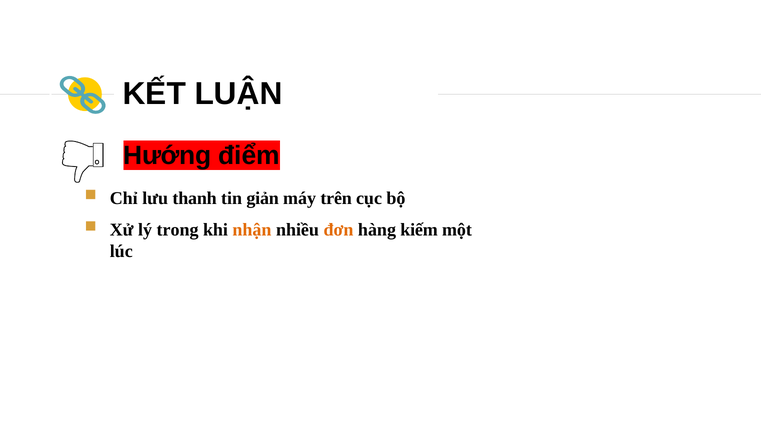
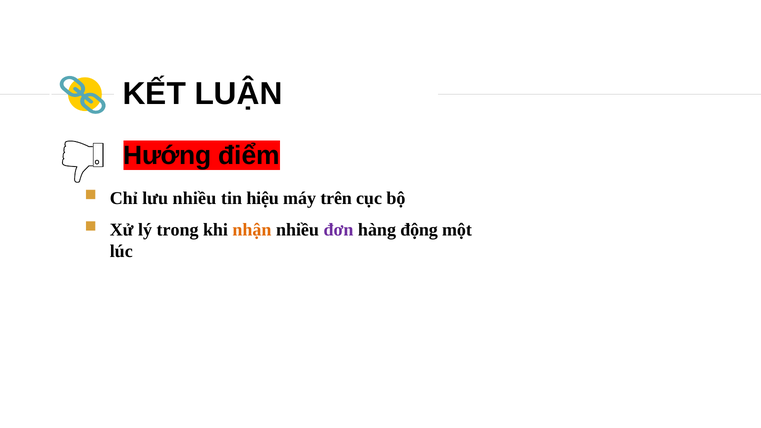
lưu thanh: thanh -> nhiều
giản: giản -> hiệu
đơn colour: orange -> purple
kiếm: kiếm -> động
